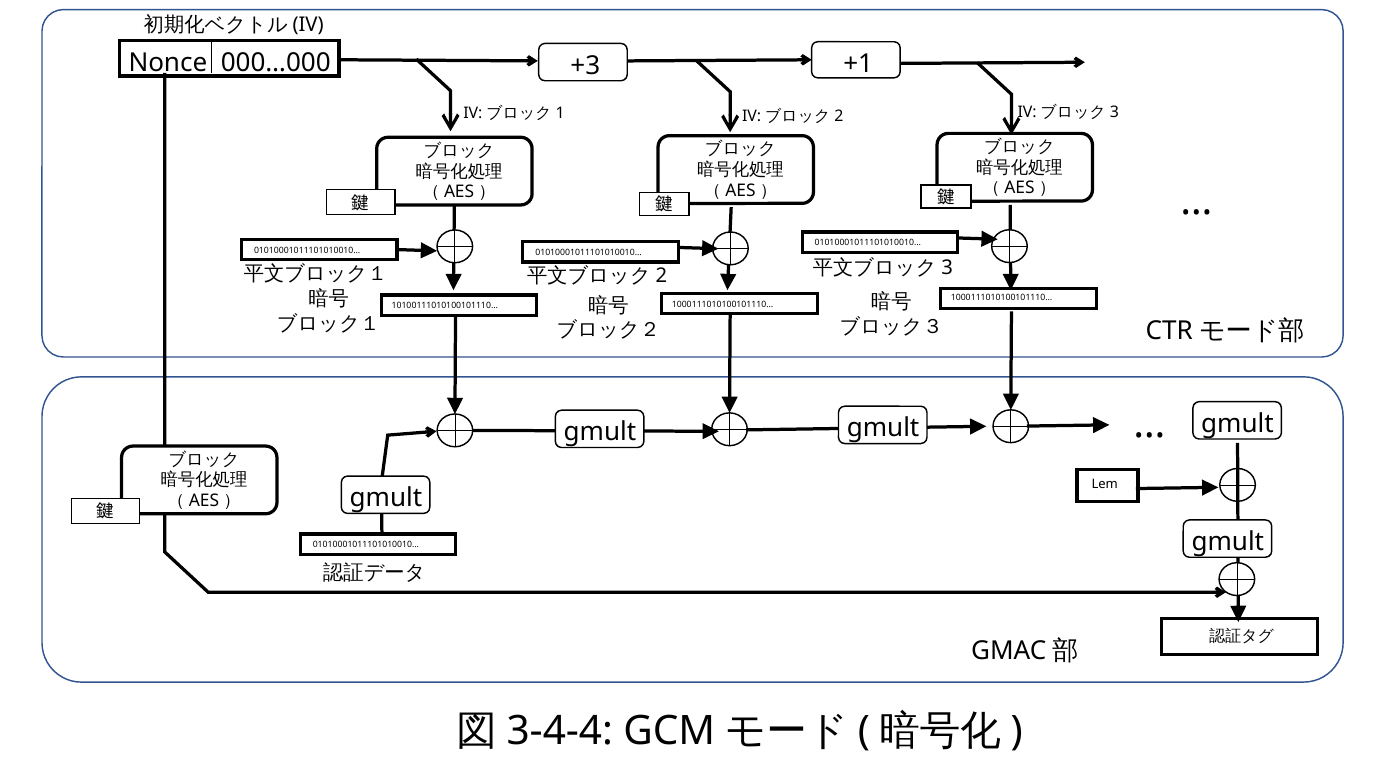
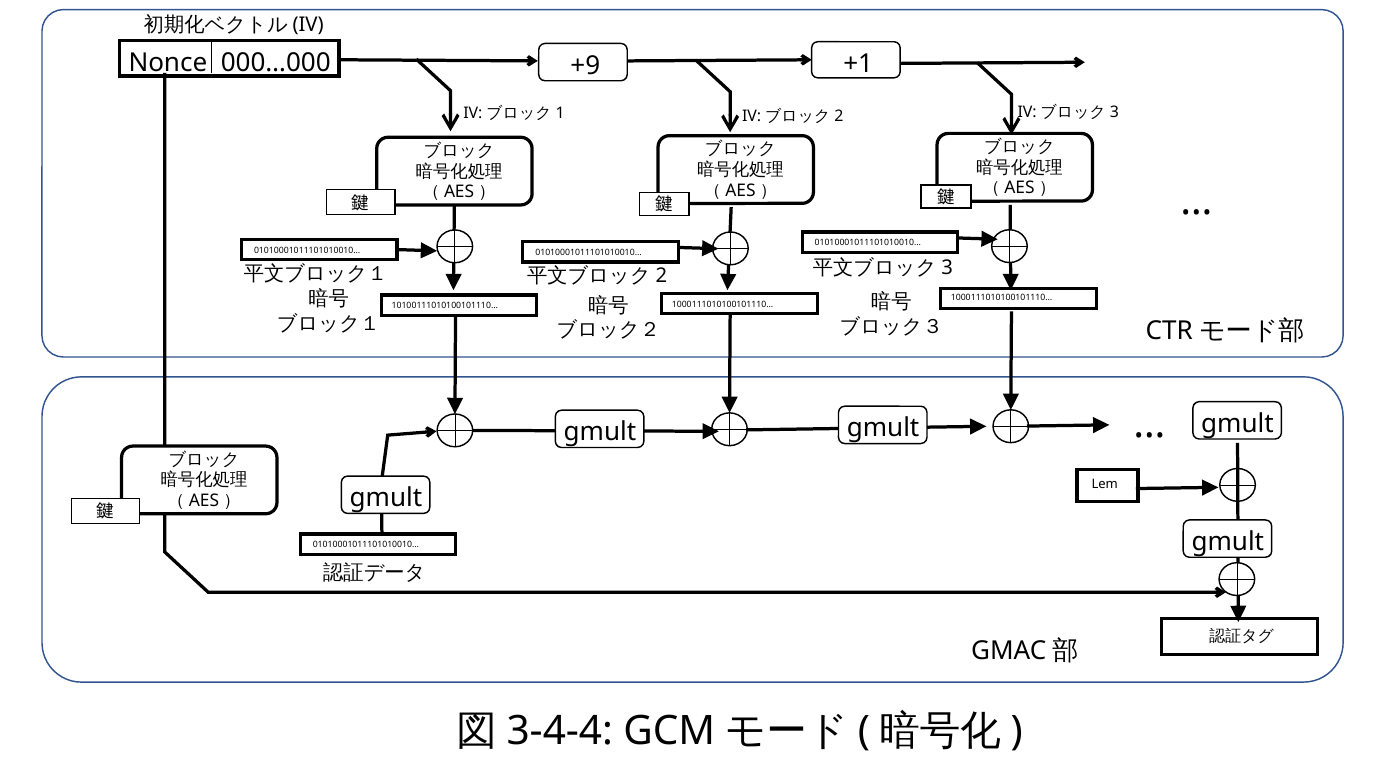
+3: +3 -> +9
